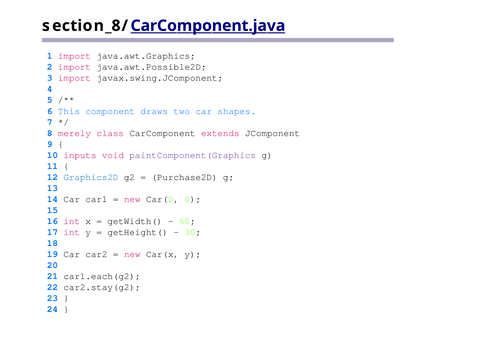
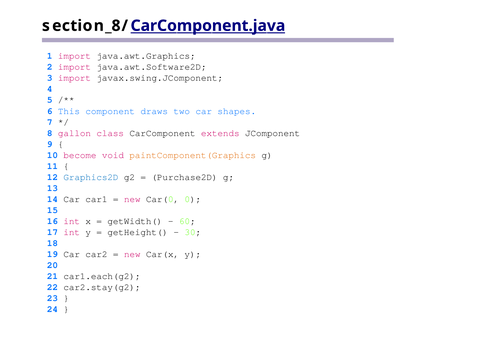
java.awt.Possible2D: java.awt.Possible2D -> java.awt.Software2D
merely: merely -> gallon
inputs: inputs -> become
paintComponent(Graphics colour: purple -> orange
